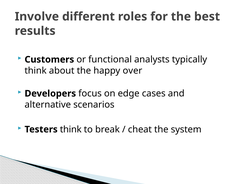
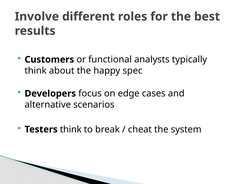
over: over -> spec
